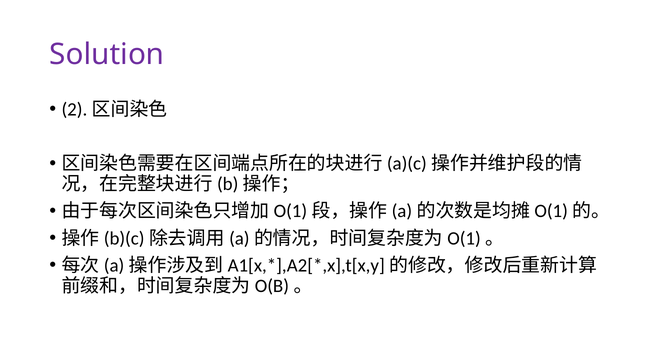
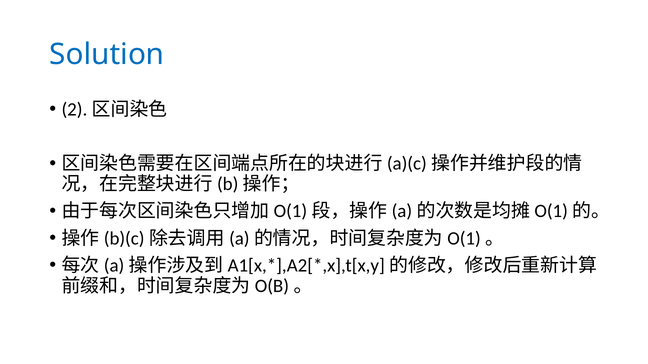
Solution colour: purple -> blue
